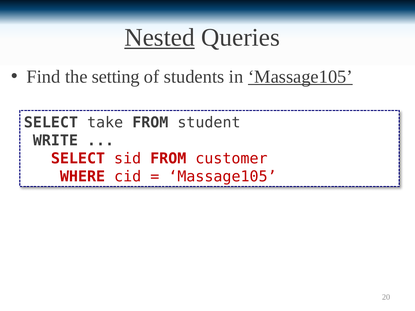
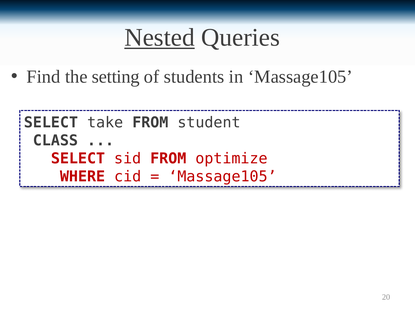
Massage105 at (300, 77) underline: present -> none
WRITE: WRITE -> CLASS
customer: customer -> optimize
